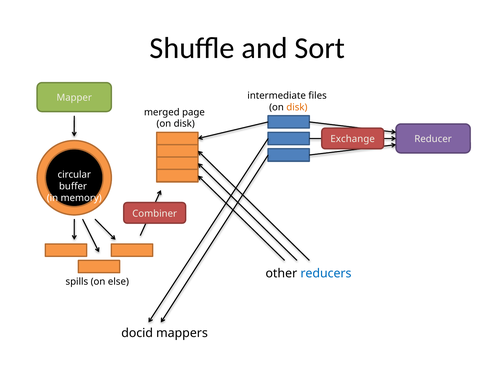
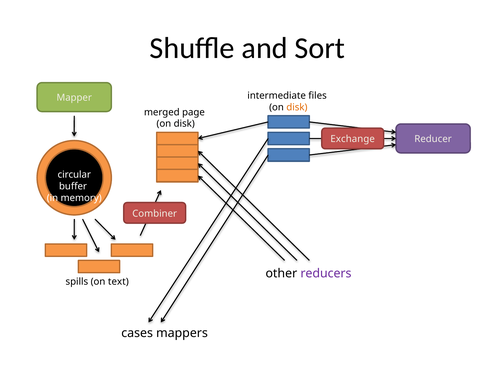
reducers colour: blue -> purple
else: else -> text
docid: docid -> cases
